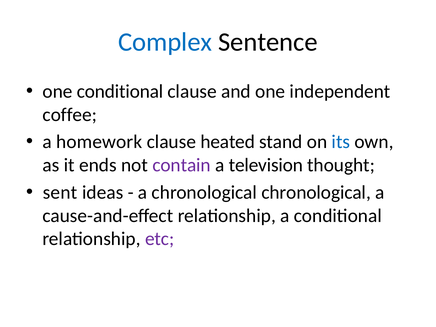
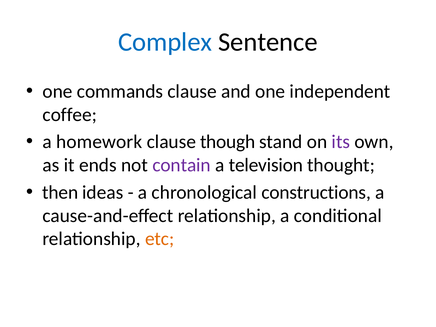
one conditional: conditional -> commands
heated: heated -> though
its colour: blue -> purple
sent: sent -> then
chronological chronological: chronological -> constructions
etc colour: purple -> orange
